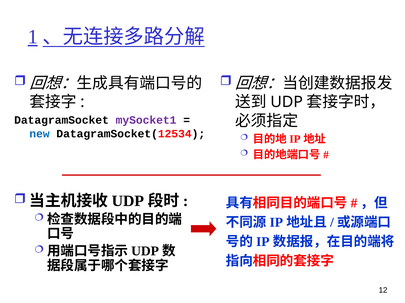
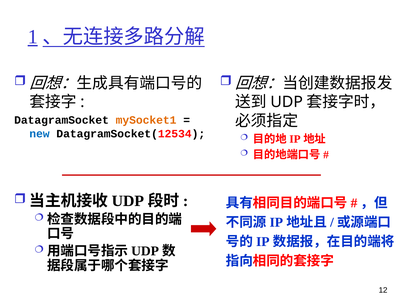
mySocket1 colour: purple -> orange
